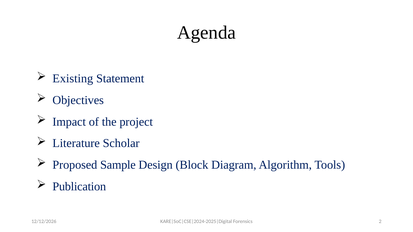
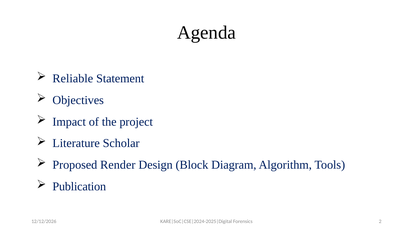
Existing: Existing -> Reliable
Sample: Sample -> Render
